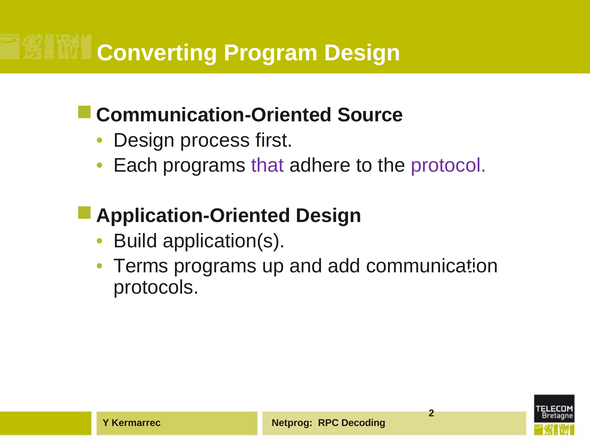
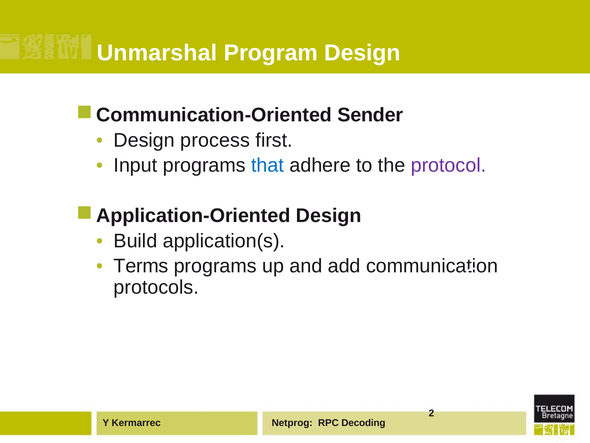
Converting: Converting -> Unmarshal
Source: Source -> Sender
Each: Each -> Input
that colour: purple -> blue
